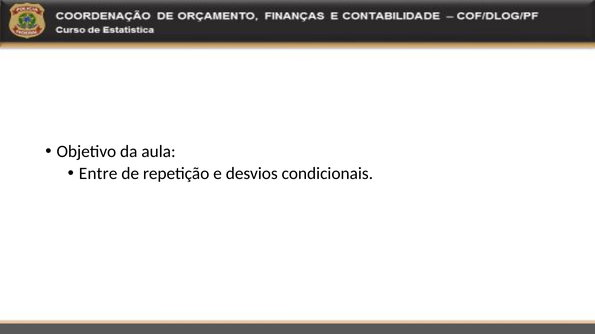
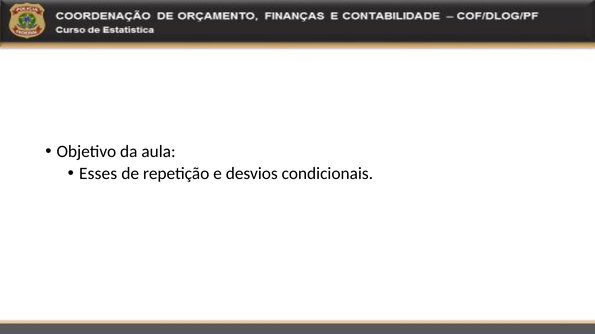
Entre: Entre -> Esses
